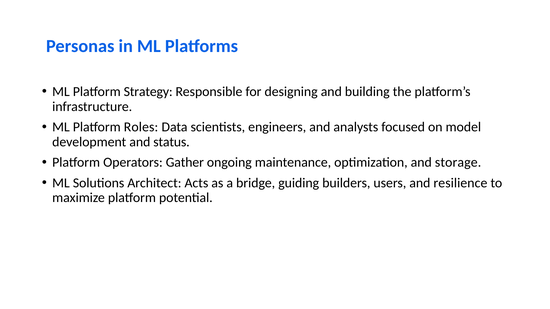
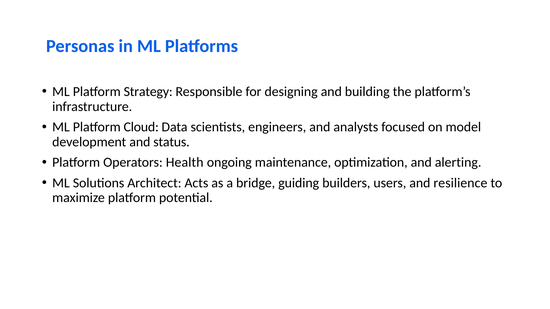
Roles: Roles -> Cloud
Gather: Gather -> Health
storage: storage -> alerting
